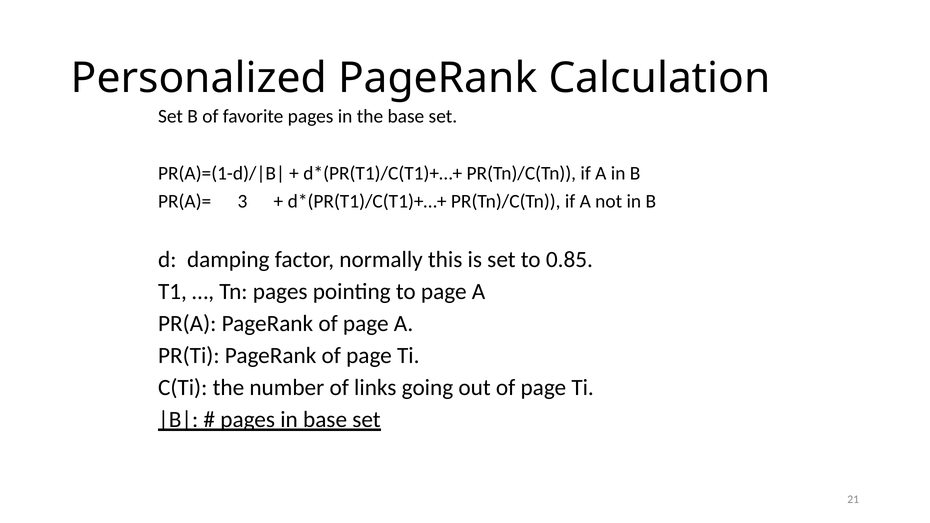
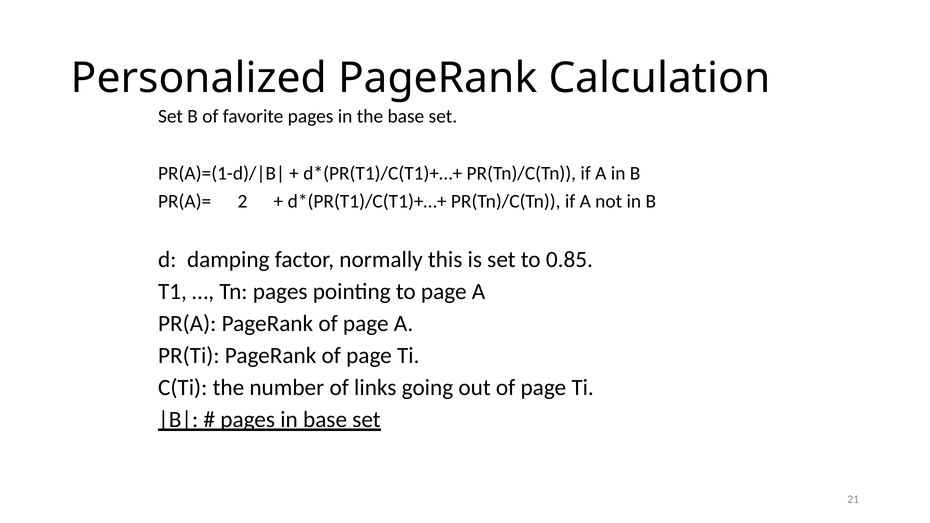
3: 3 -> 2
